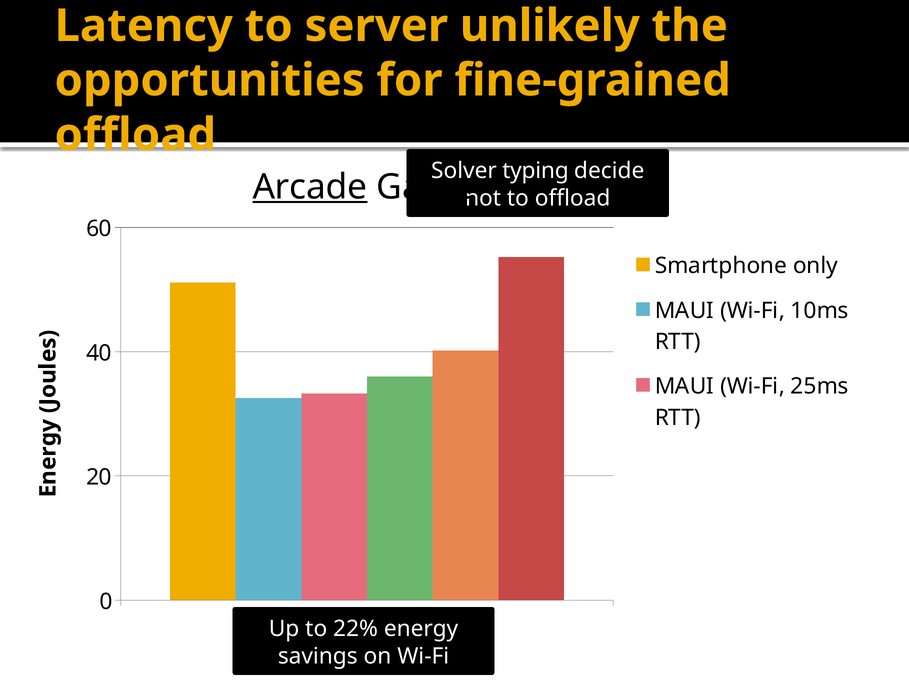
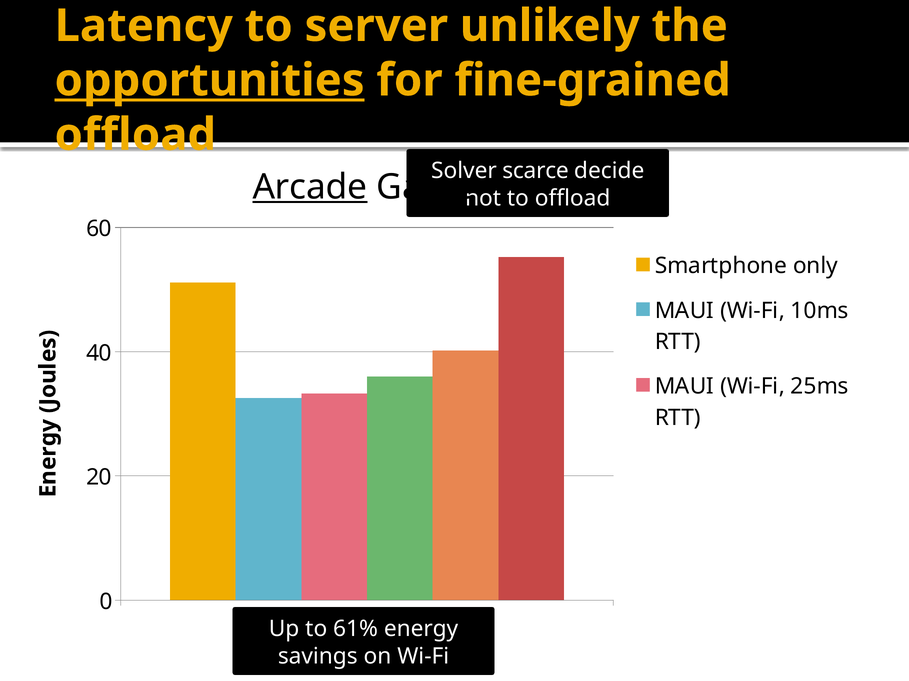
opportunities underline: none -> present
typing: typing -> scarce
22%: 22% -> 61%
